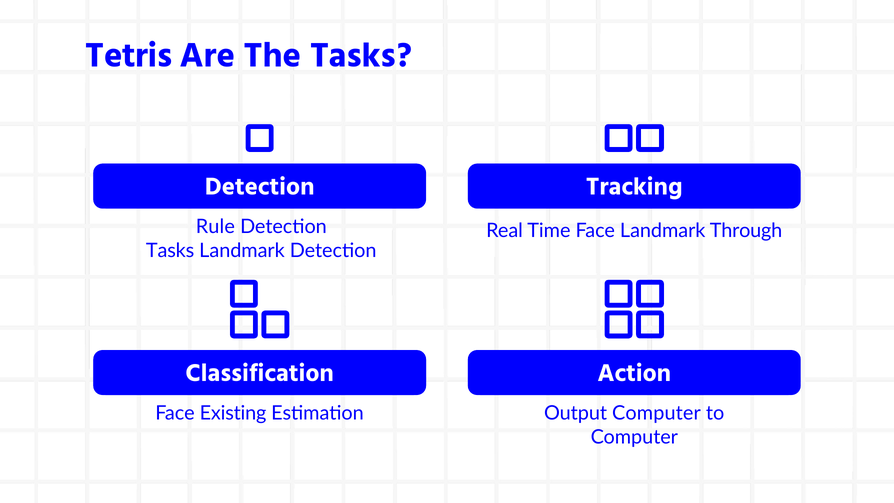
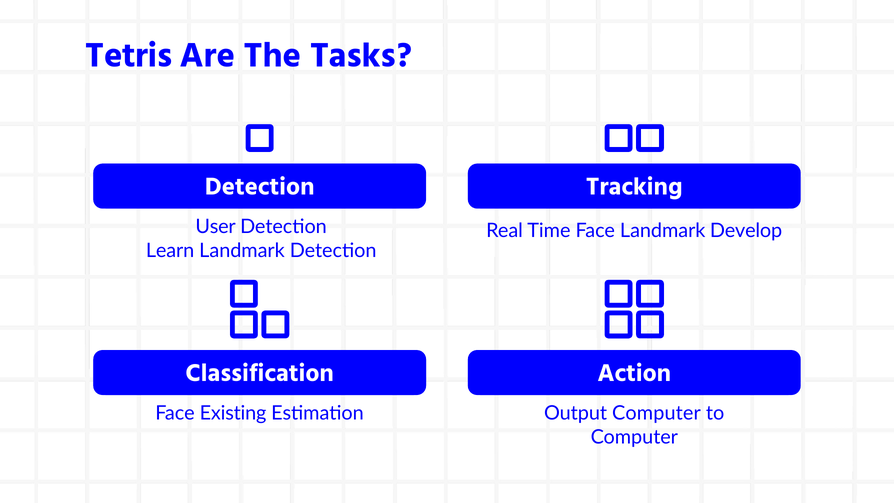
Rule: Rule -> User
Through: Through -> Develop
Tasks at (170, 251): Tasks -> Learn
